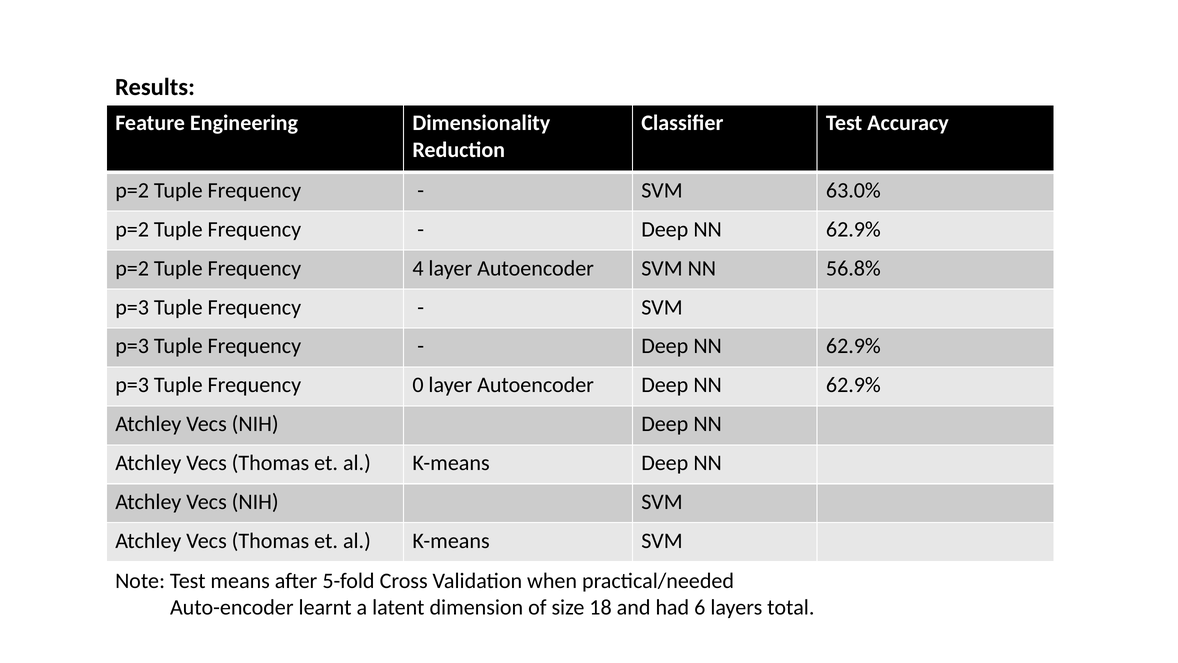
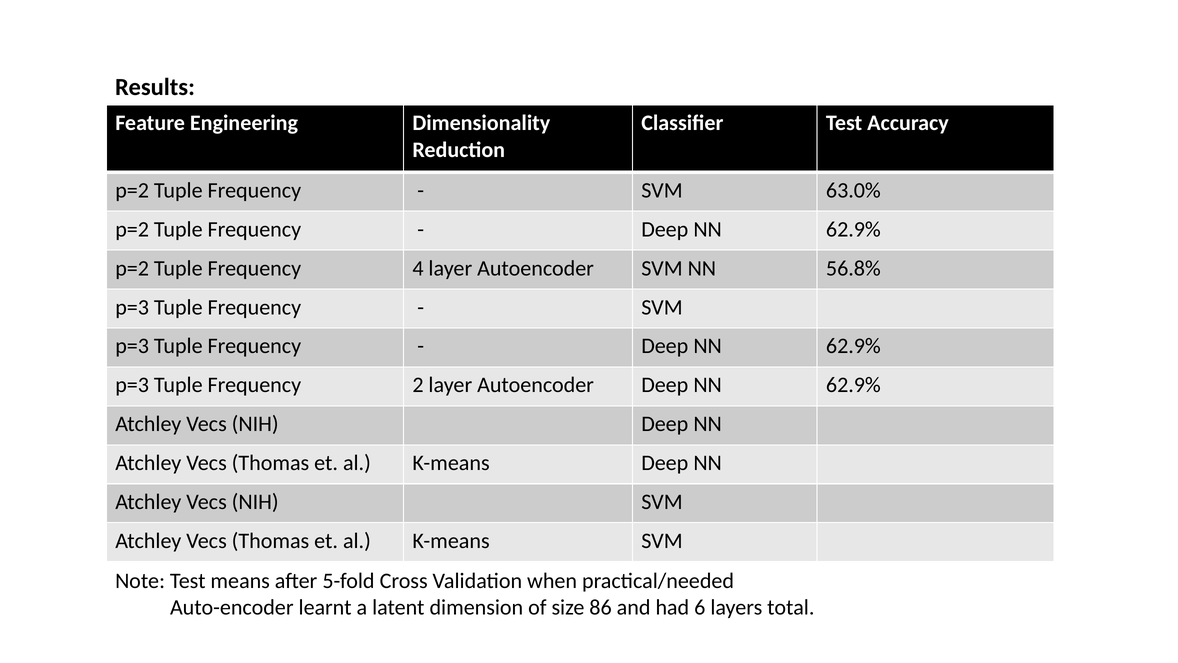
0: 0 -> 2
18: 18 -> 86
